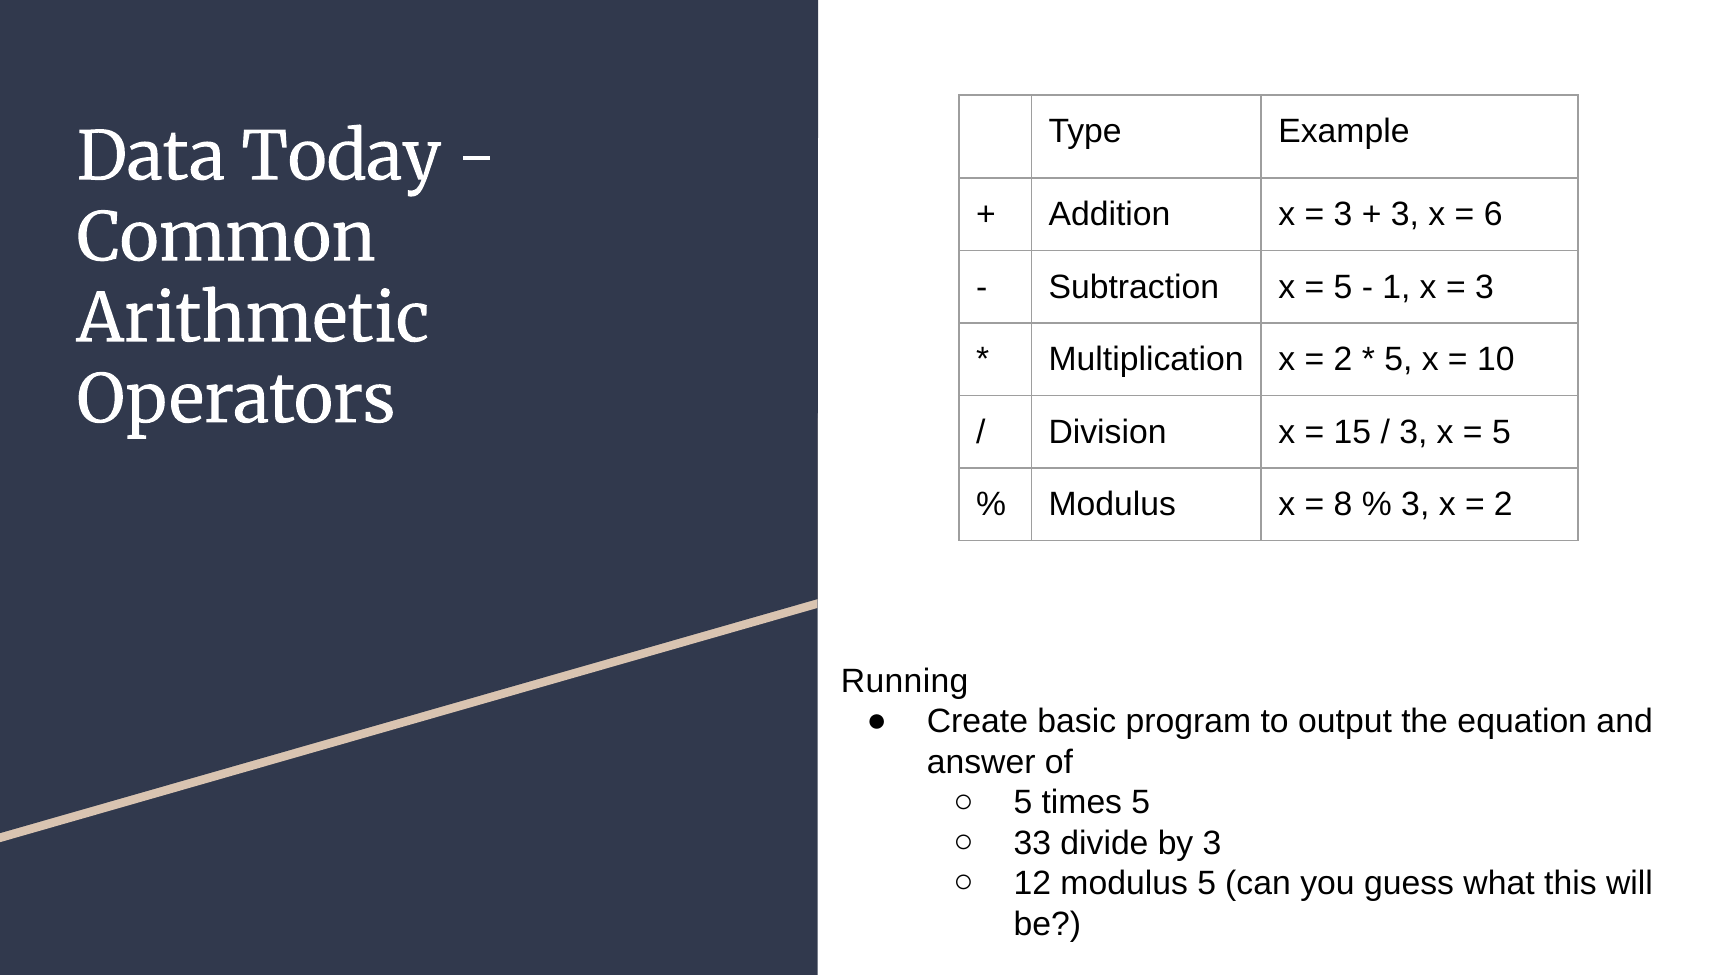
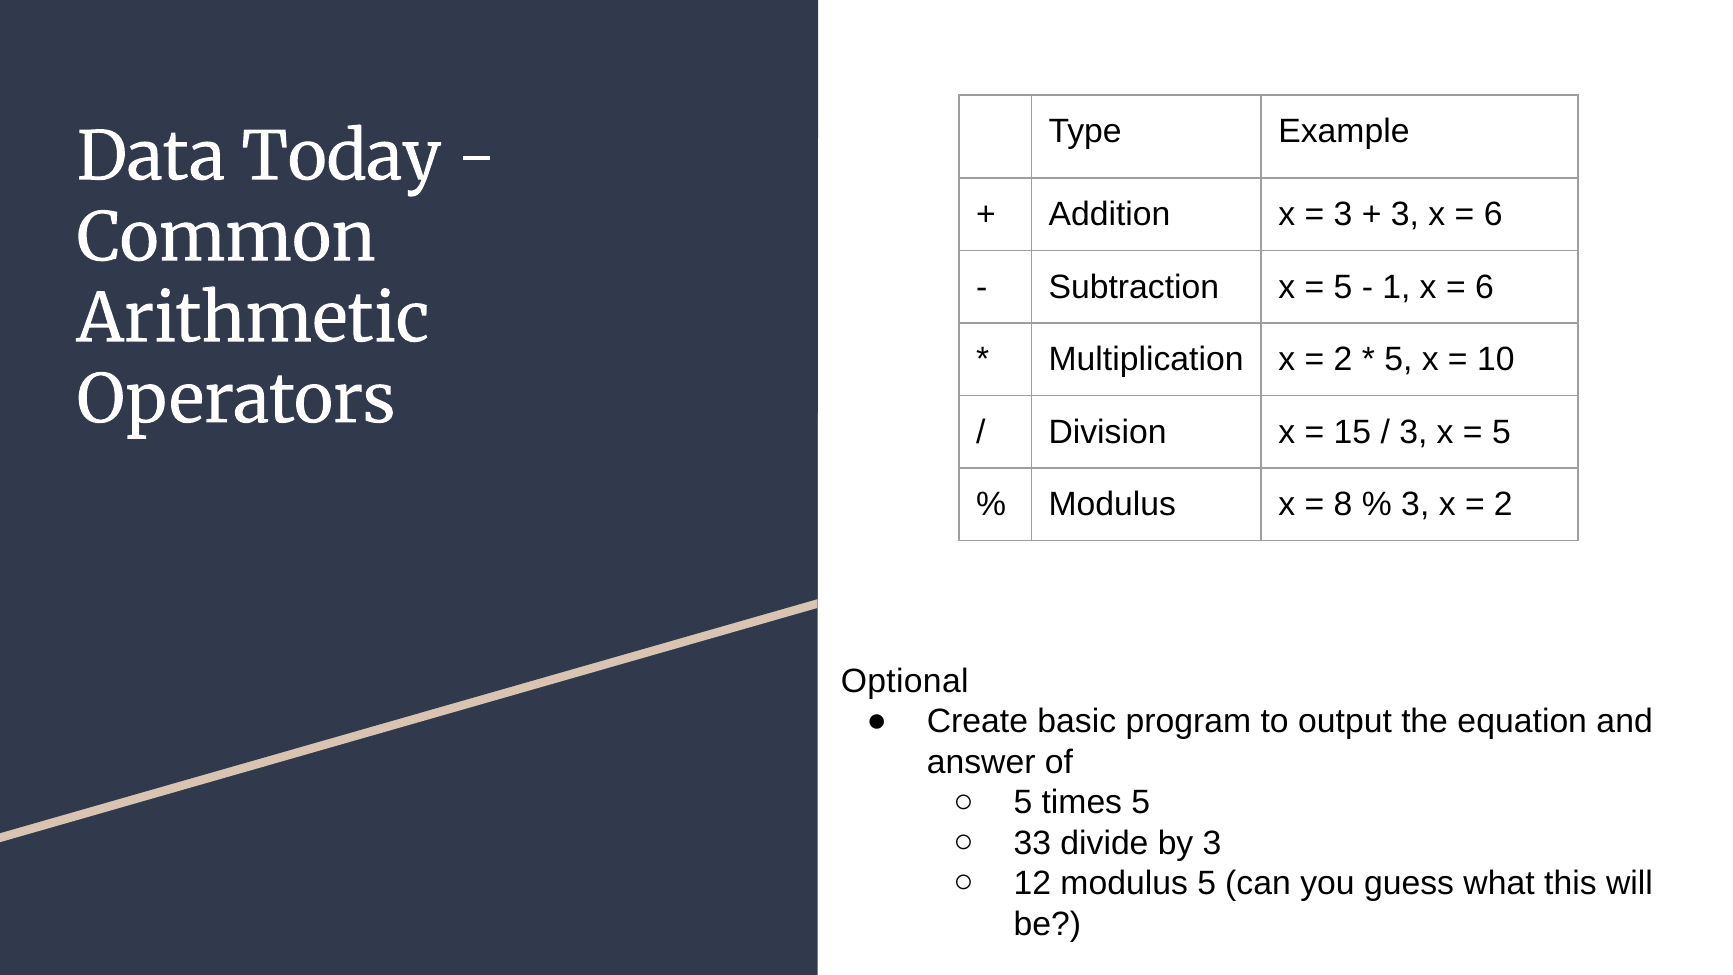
3 at (1484, 287): 3 -> 6
Running: Running -> Optional
